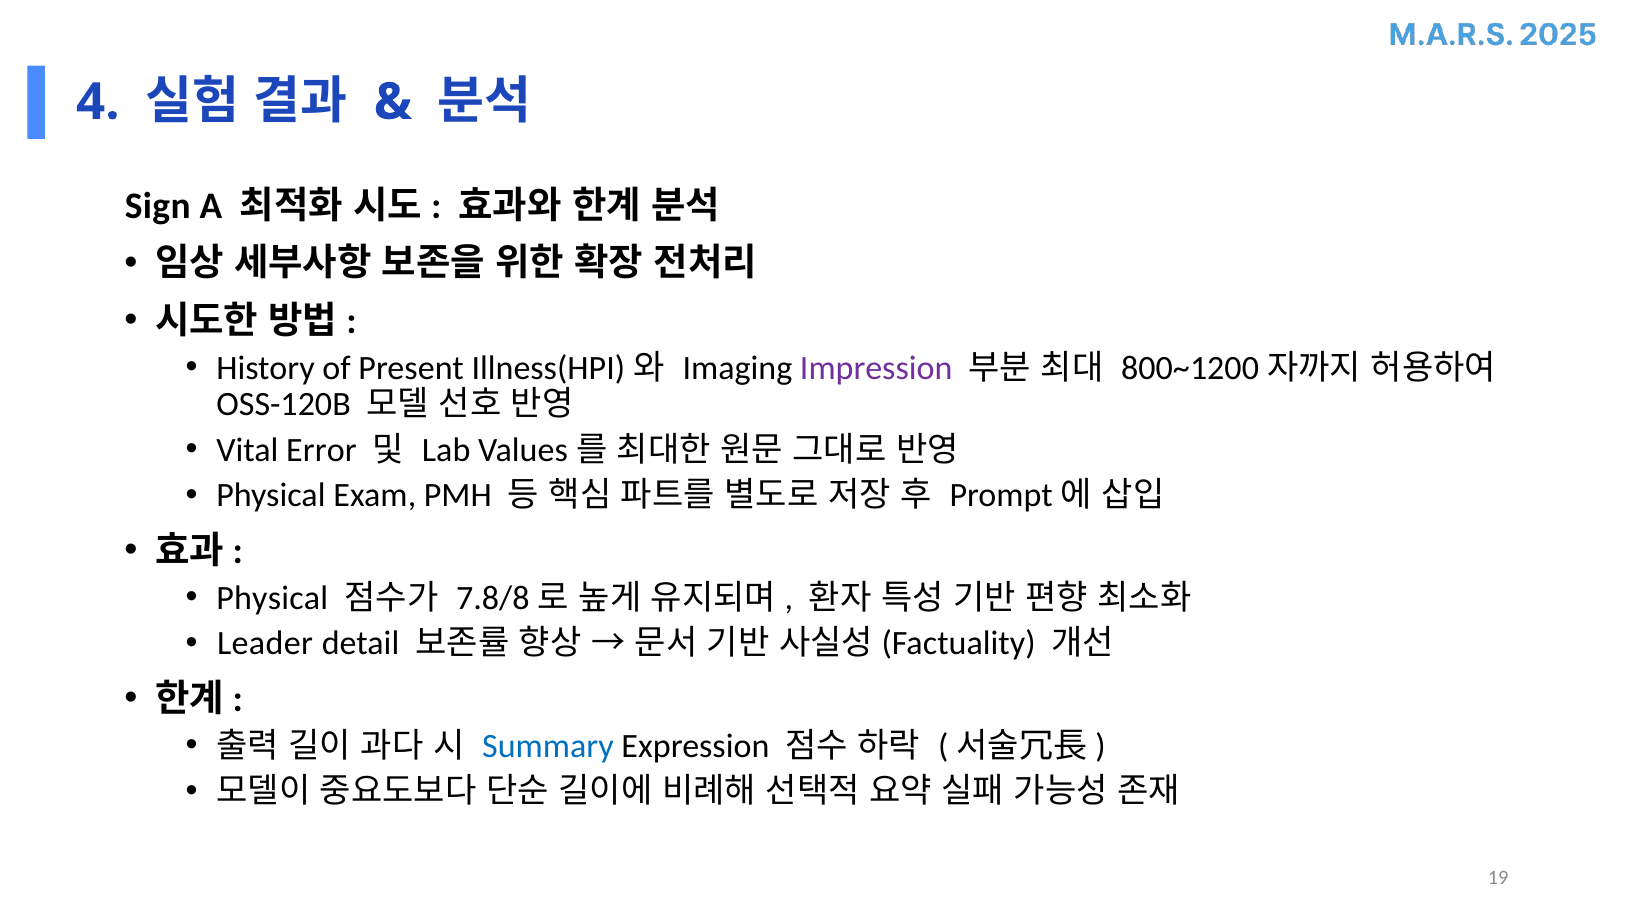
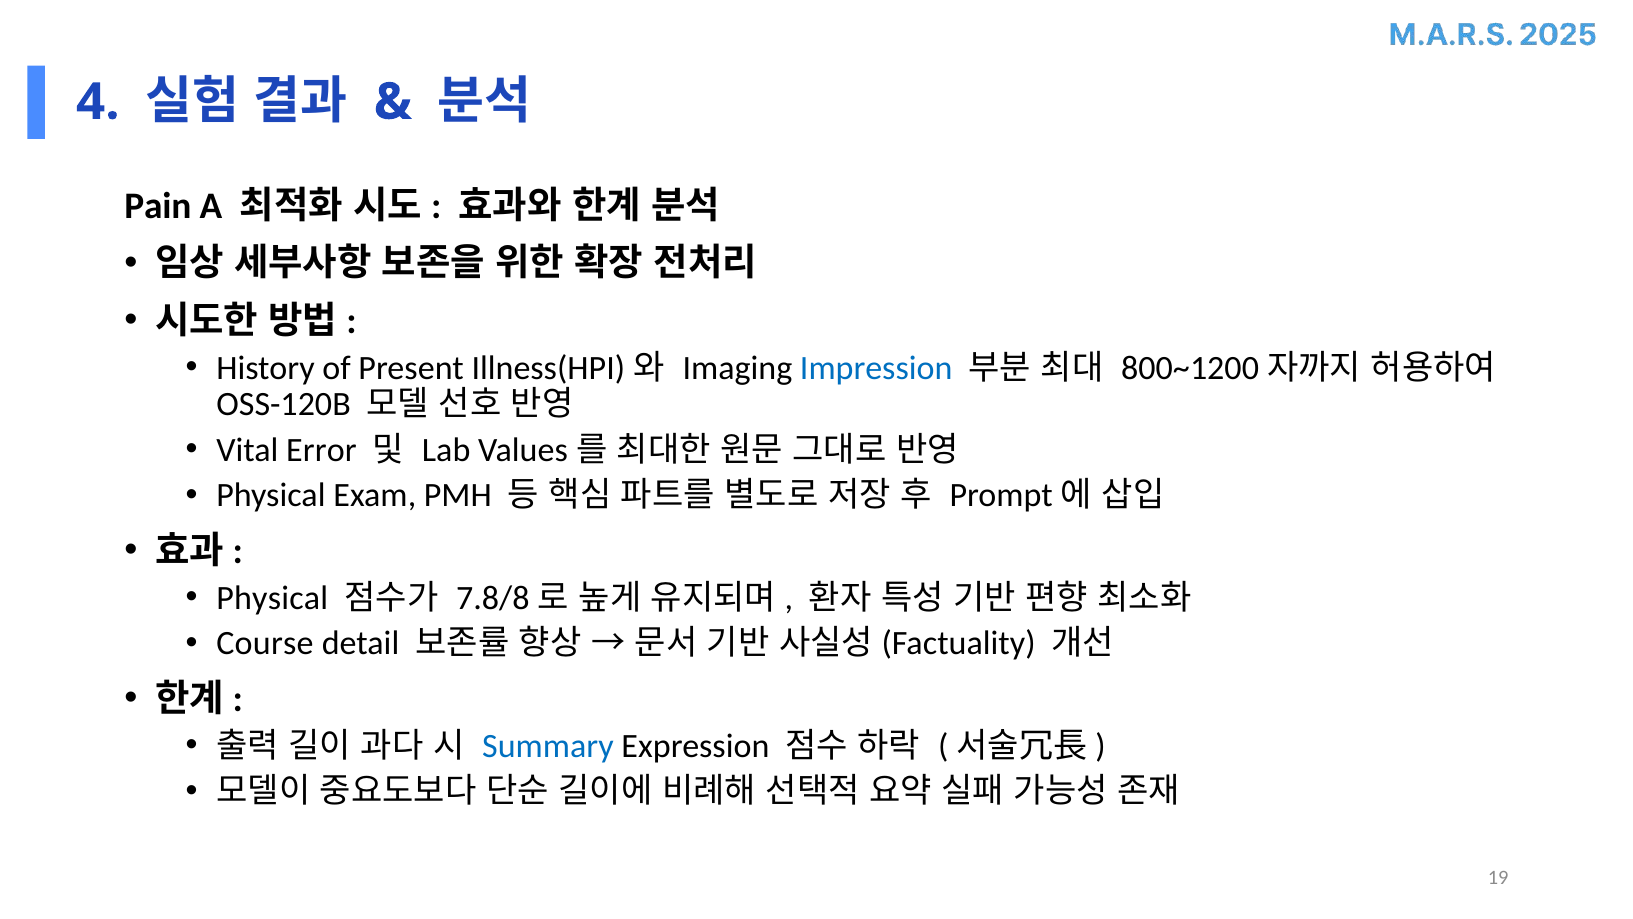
Sign: Sign -> Pain
Impression colour: purple -> blue
Leader: Leader -> Course
